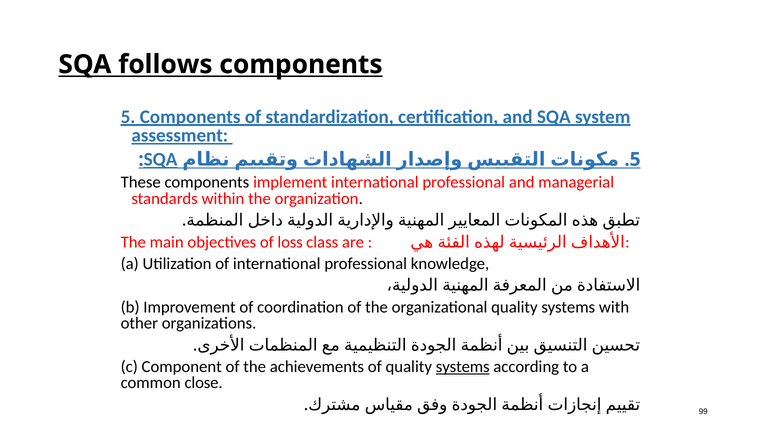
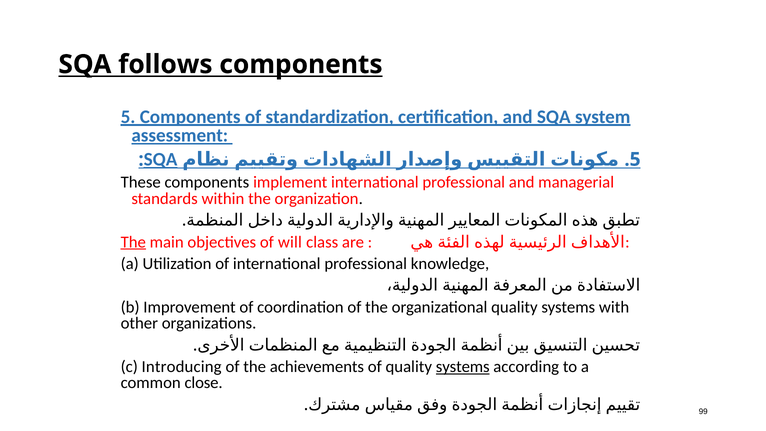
The at (133, 242) underline: none -> present
loss: loss -> will
Component: Component -> Introducing
